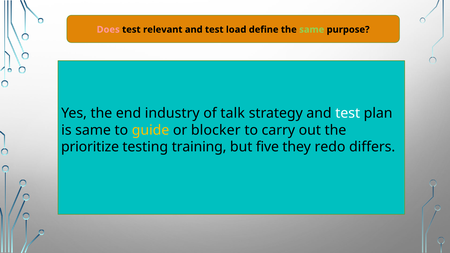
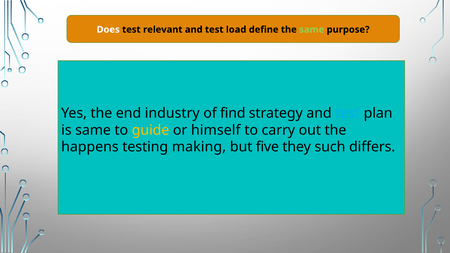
Does colour: pink -> white
talk: talk -> find
test at (348, 113) colour: white -> light blue
blocker: blocker -> himself
prioritize: prioritize -> happens
training: training -> making
redo: redo -> such
